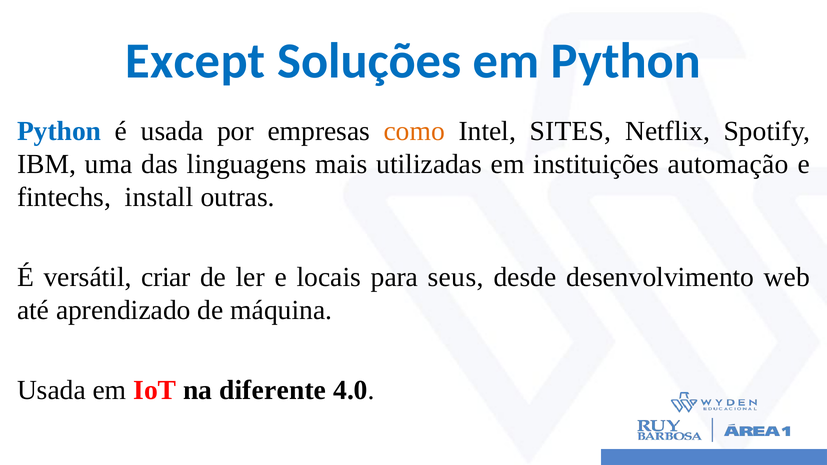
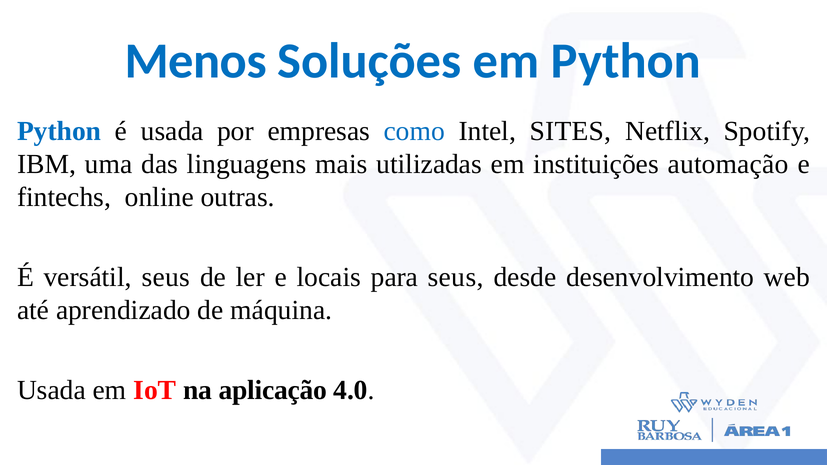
Except: Except -> Menos
como colour: orange -> blue
install: install -> online
versátil criar: criar -> seus
diferente: diferente -> aplicação
